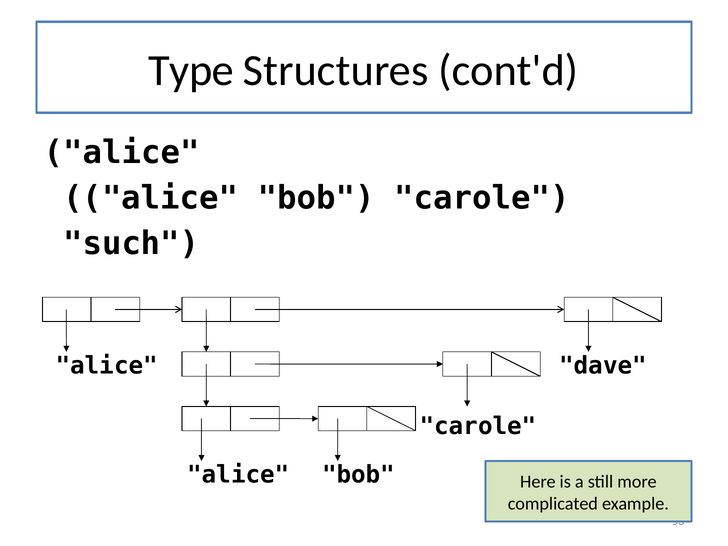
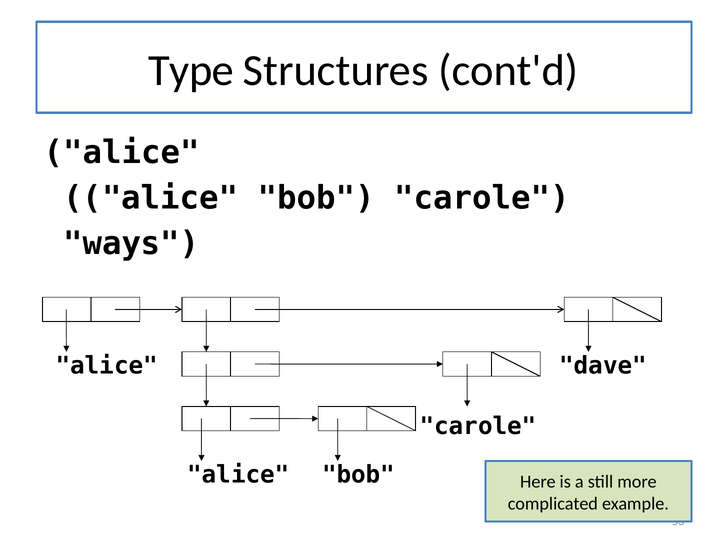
such: such -> ways
